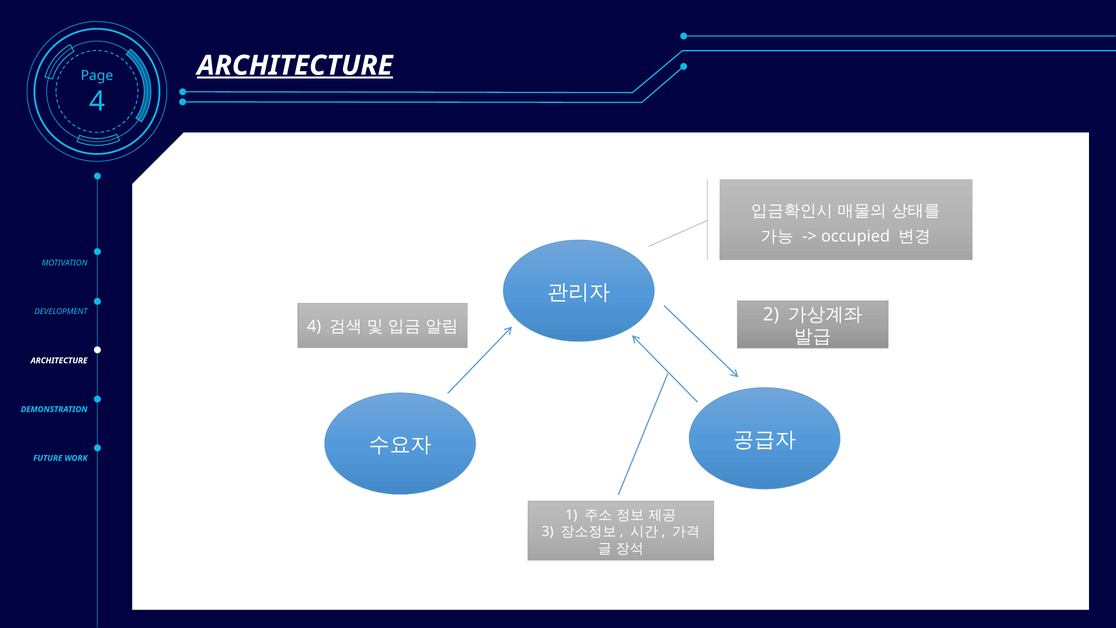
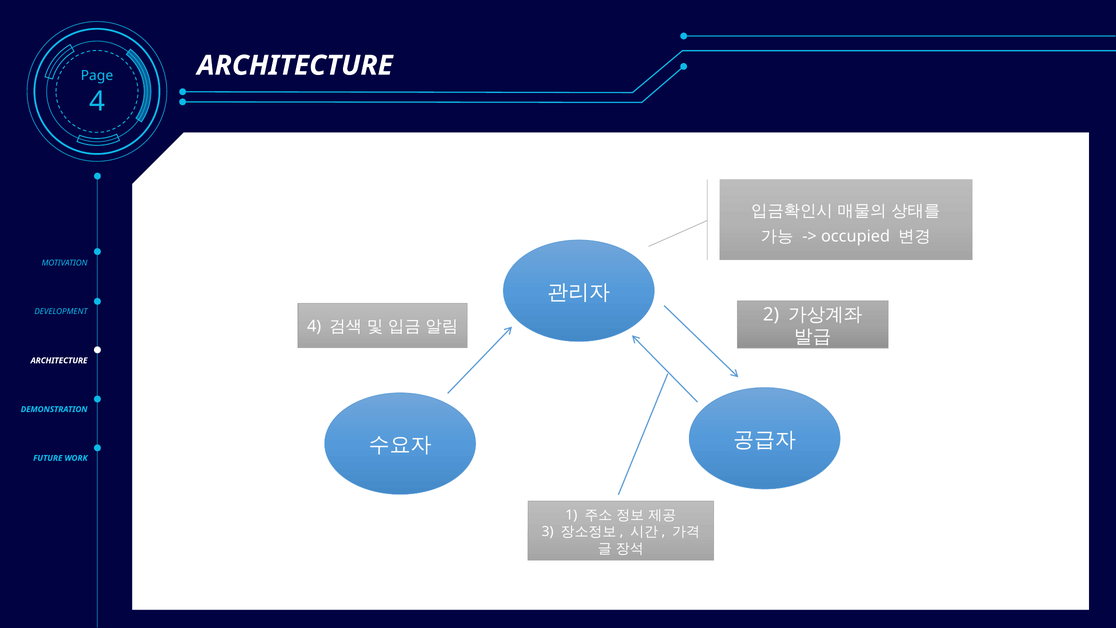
ARCHITECTURE at (295, 65) underline: present -> none
